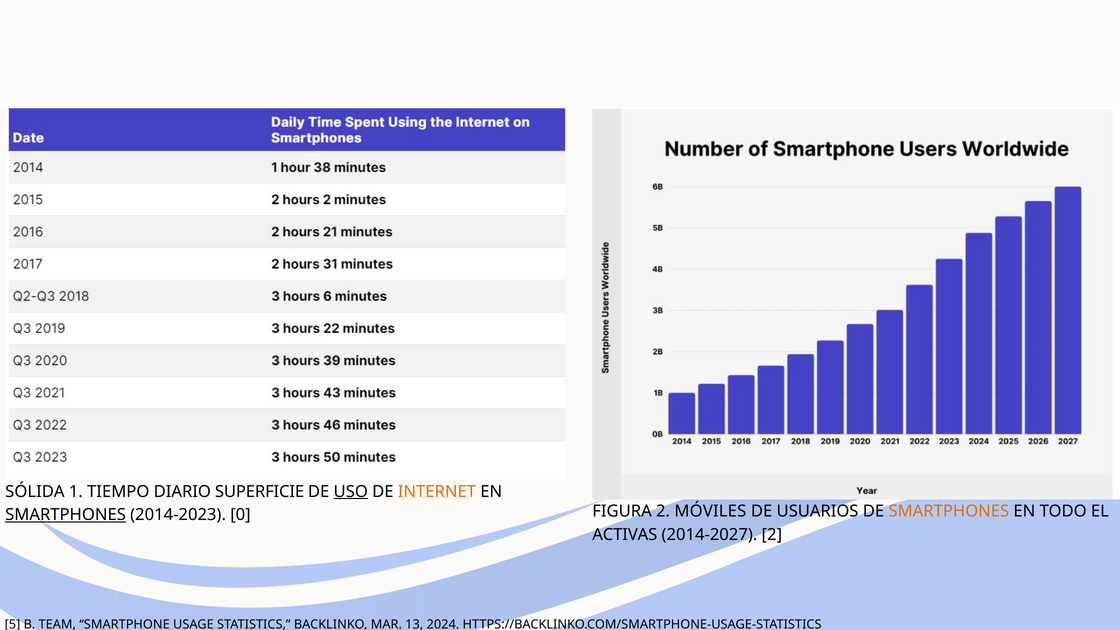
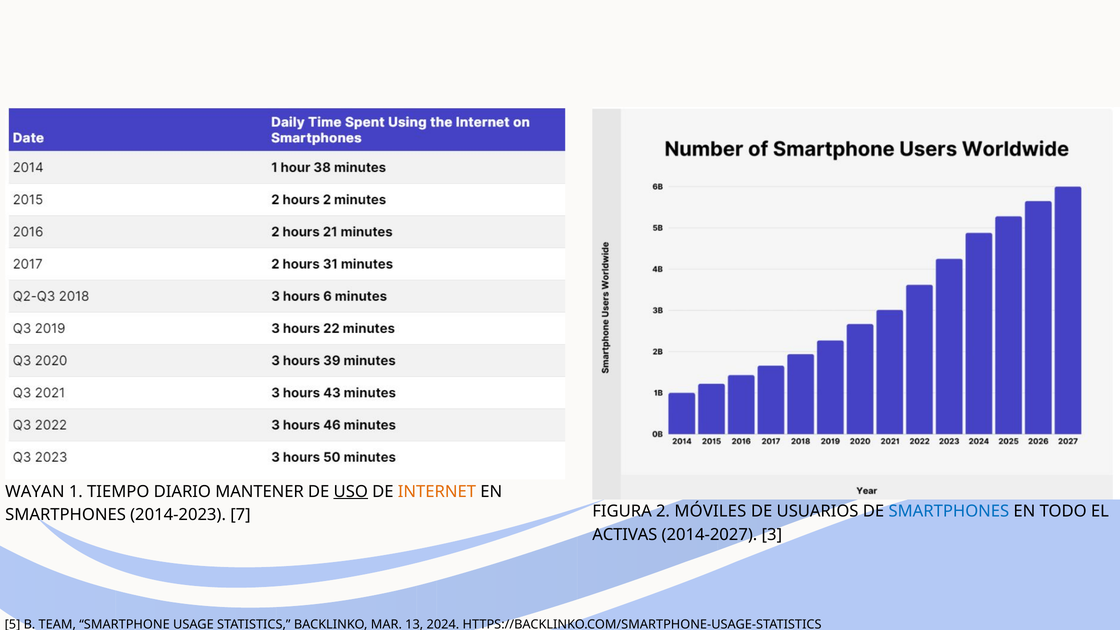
SÓLIDA: SÓLIDA -> WAYAN
SUPERFICIE: SUPERFICIE -> MANTENER
SMARTPHONES at (66, 515) underline: present -> none
0: 0 -> 7
SMARTPHONES at (949, 511) colour: orange -> blue
2014-2027 2: 2 -> 3
